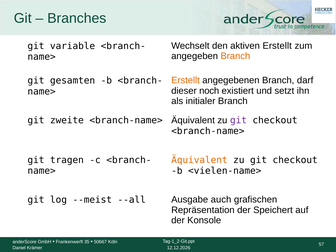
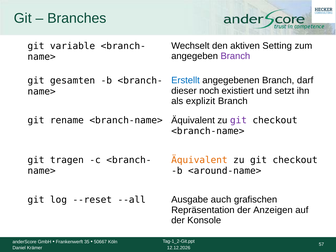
aktiven Erstellt: Erstellt -> Setting
Branch at (235, 56) colour: orange -> purple
Erstellt at (186, 80) colour: orange -> blue
initialer: initialer -> explizit
zweite: zweite -> rename
<vielen-name>: <vielen-name> -> <around-name>
--meist: --meist -> --reset
Speichert: Speichert -> Anzeigen
